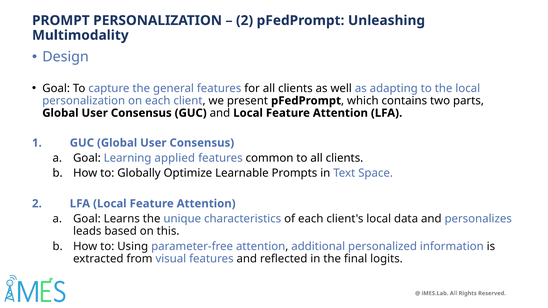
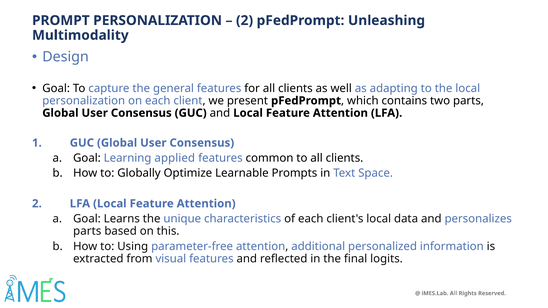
leads at (87, 231): leads -> parts
